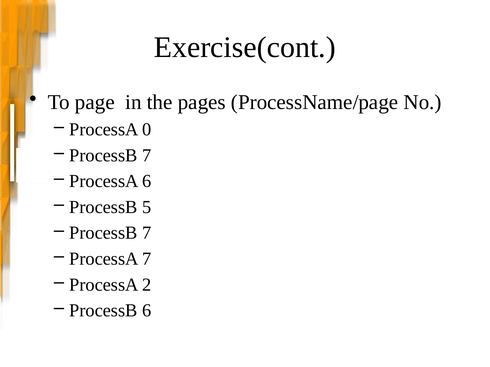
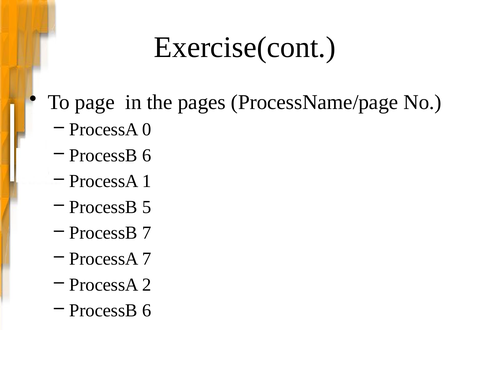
7 at (147, 156): 7 -> 6
ProcessA 6: 6 -> 1
